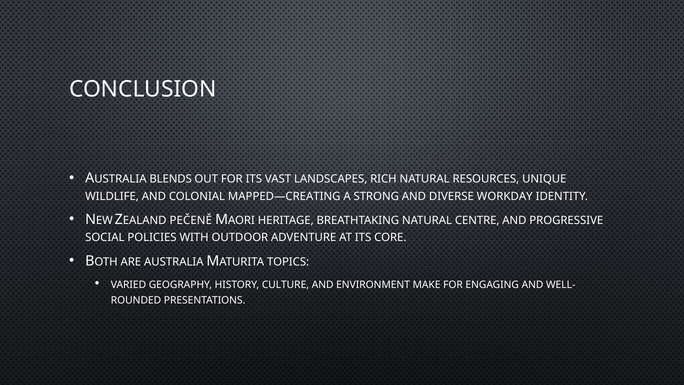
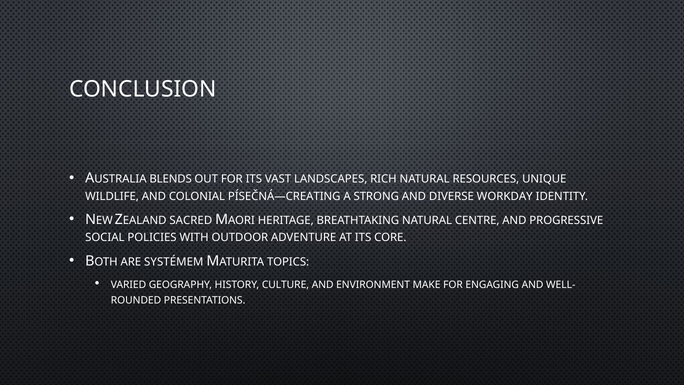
MAPPED—CREATING: MAPPED—CREATING -> PÍSEČNÁ—CREATING
PEČENĚ: PEČENĚ -> SACRED
AUSTRALIA: AUSTRALIA -> SYSTÉMEM
